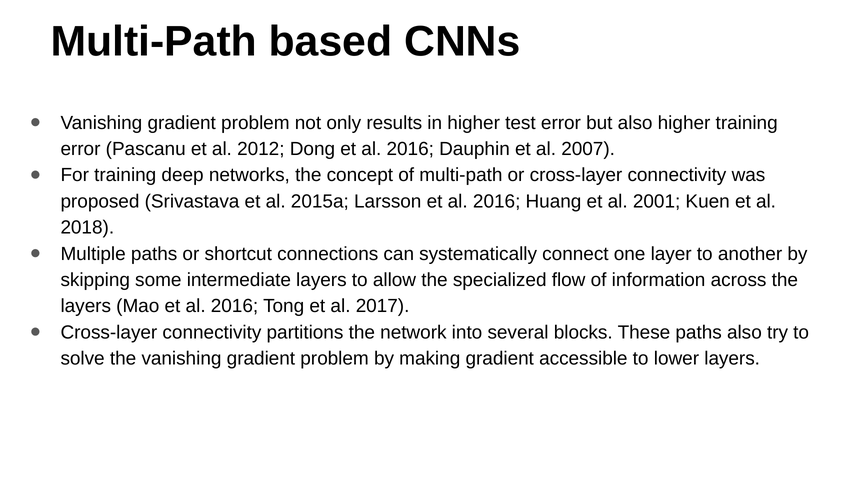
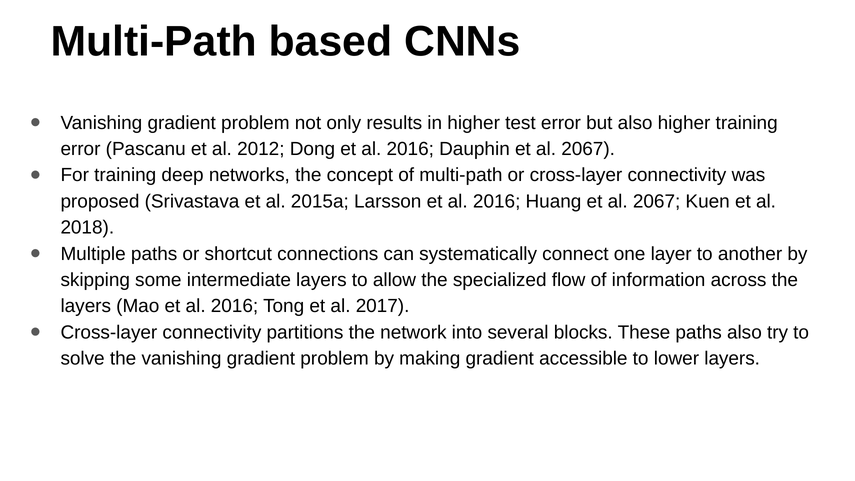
Dauphin et al 2007: 2007 -> 2067
Huang et al 2001: 2001 -> 2067
